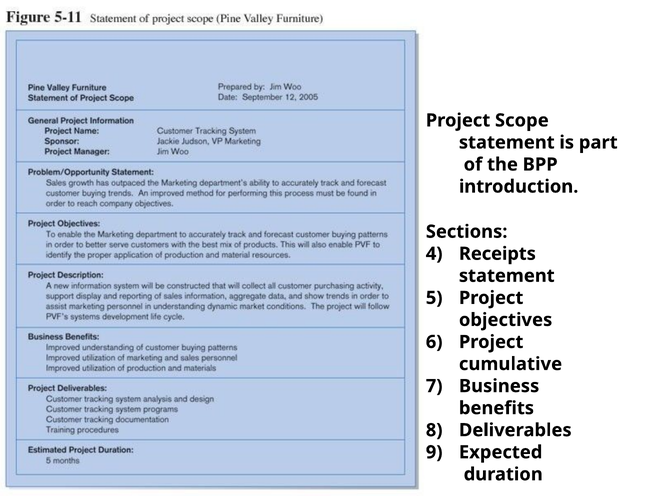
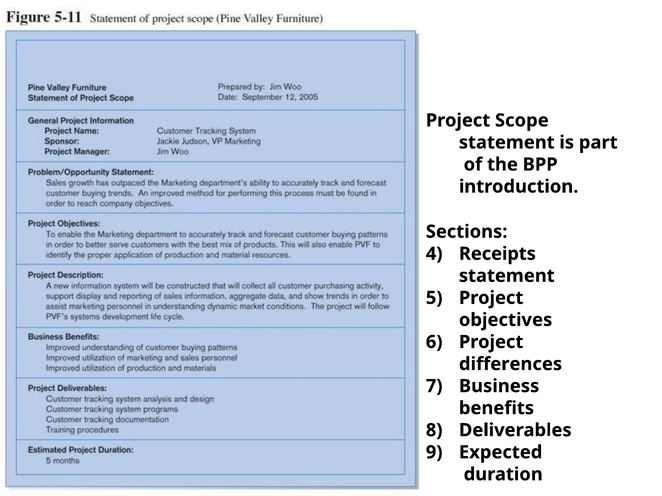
cumulative: cumulative -> differences
